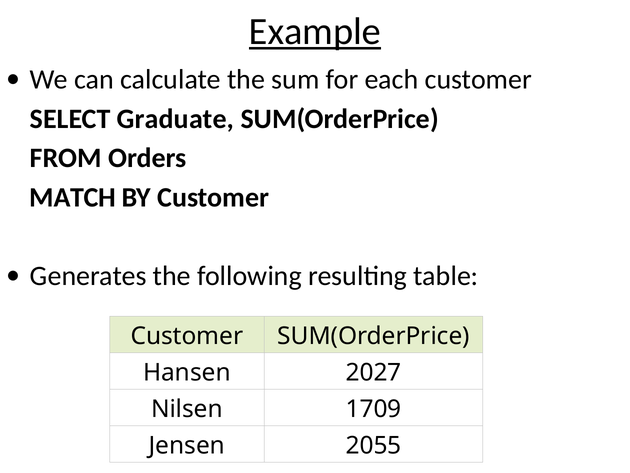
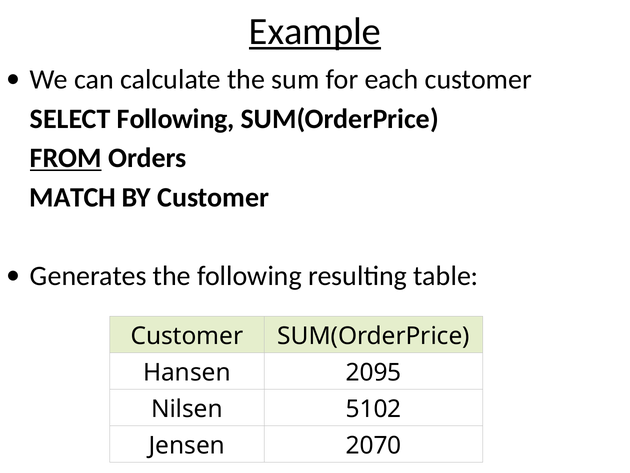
SELECT Graduate: Graduate -> Following
FROM underline: none -> present
2027: 2027 -> 2095
1709: 1709 -> 5102
2055: 2055 -> 2070
